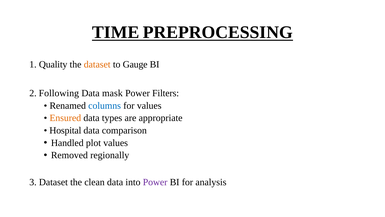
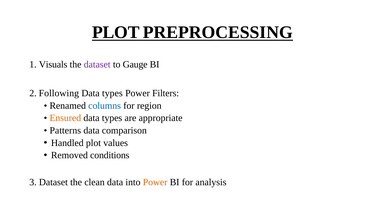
TIME at (116, 32): TIME -> PLOT
Quality: Quality -> Visuals
dataset at (97, 64) colour: orange -> purple
mask at (112, 93): mask -> types
for values: values -> region
Hospital: Hospital -> Patterns
regionally: regionally -> conditions
Power at (155, 182) colour: purple -> orange
